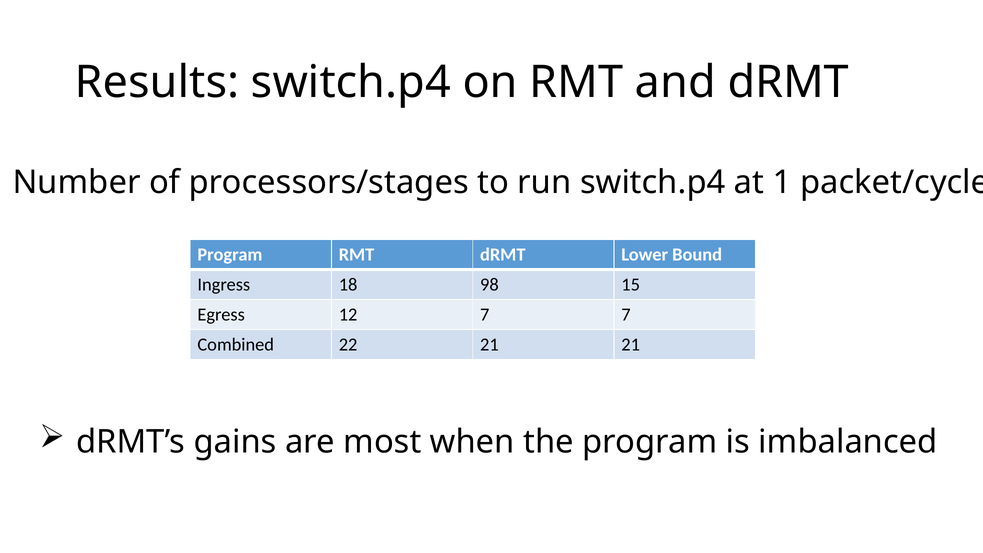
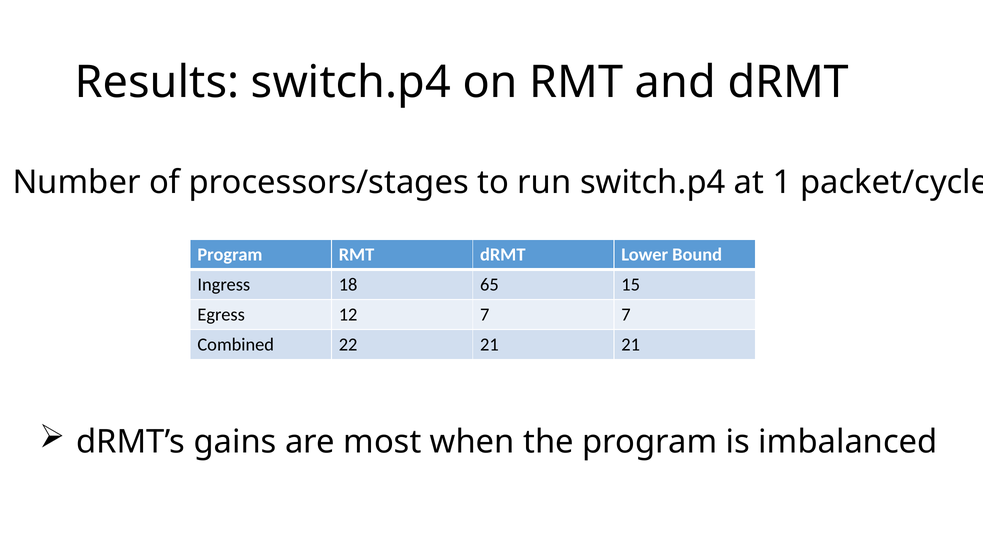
98: 98 -> 65
